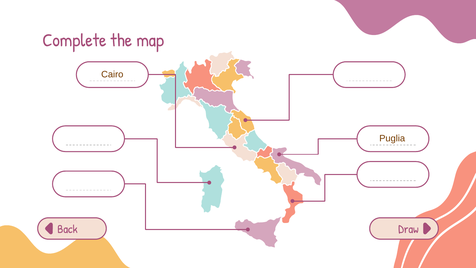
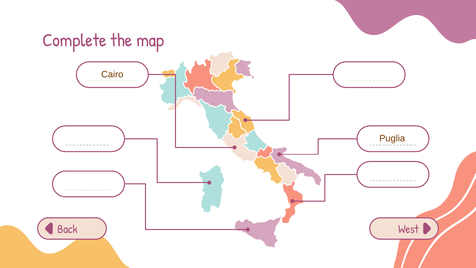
Draw: Draw -> West
